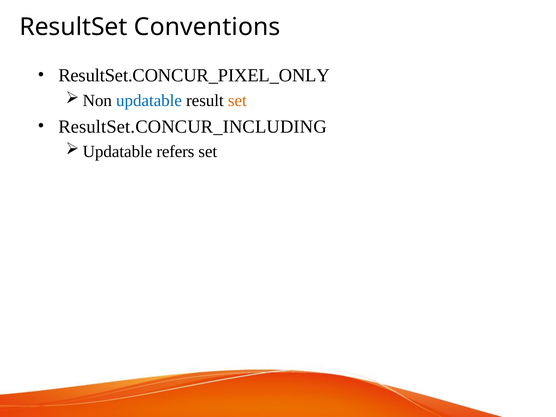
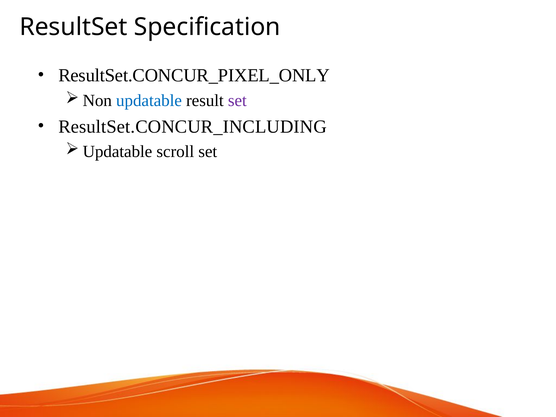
Conventions: Conventions -> Specification
set at (237, 101) colour: orange -> purple
refers: refers -> scroll
